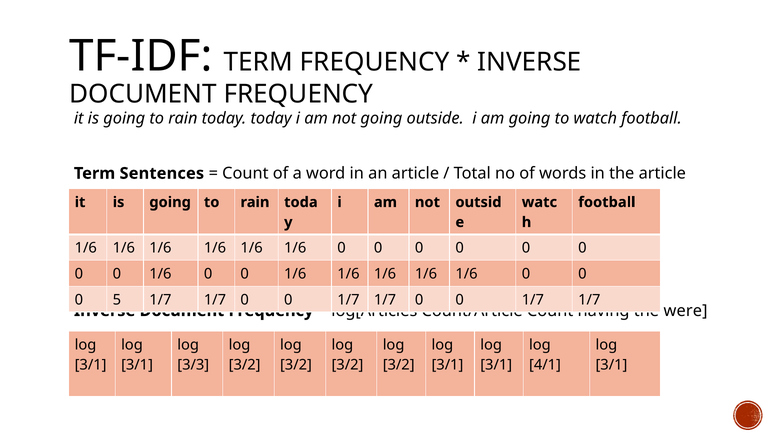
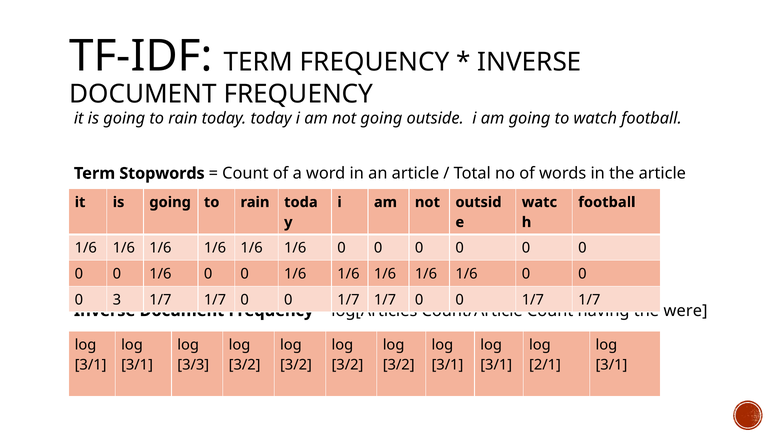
Sentences: Sentences -> Stopwords
5: 5 -> 3
4/1: 4/1 -> 2/1
